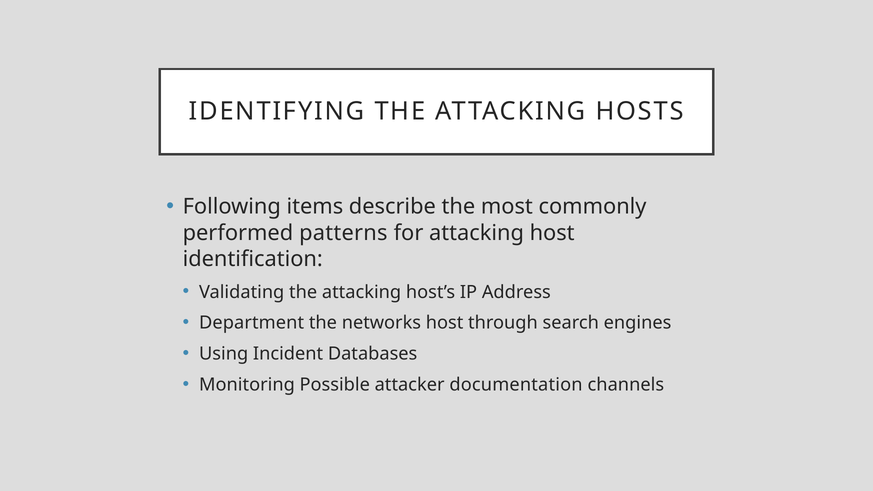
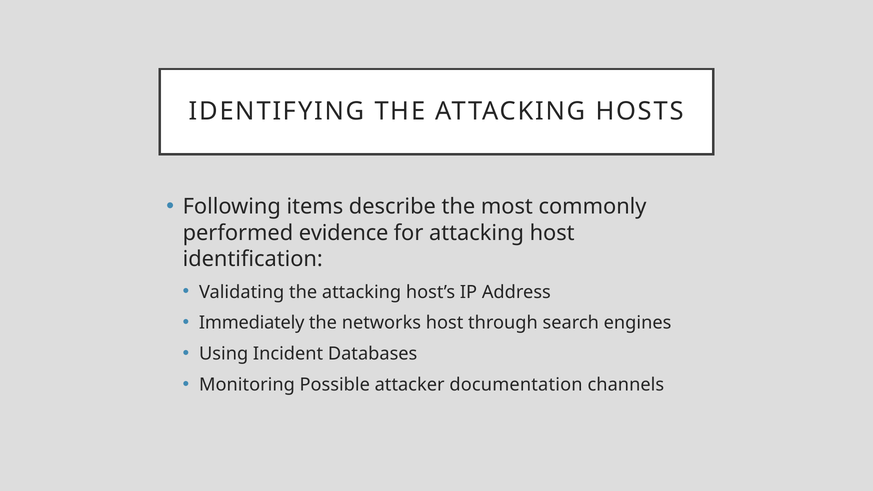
patterns: patterns -> evidence
Department: Department -> Immediately
